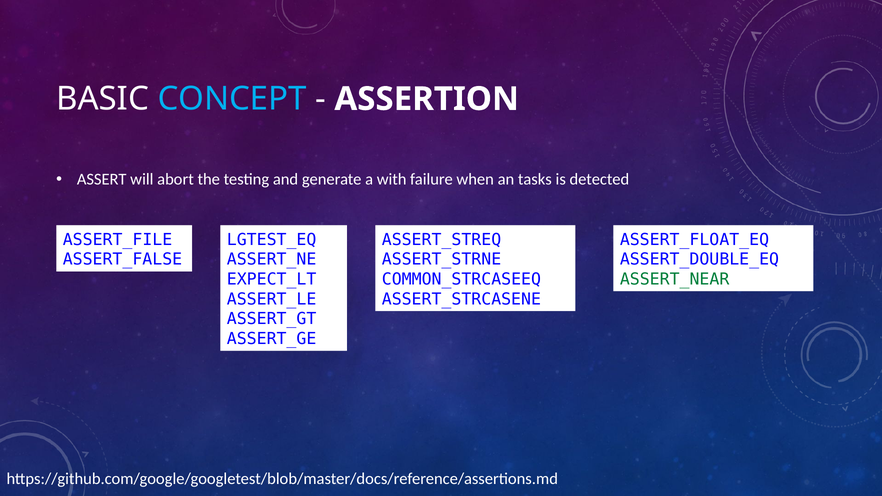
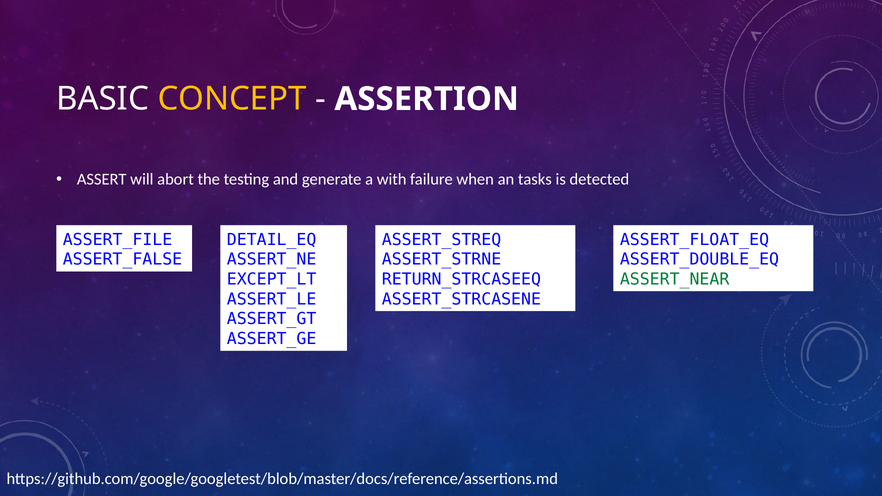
CONCEPT colour: light blue -> yellow
LGTEST_EQ: LGTEST_EQ -> DETAIL_EQ
EXPECT_LT: EXPECT_LT -> EXCEPT_LT
COMMON_STRCASEEQ: COMMON_STRCASEEQ -> RETURN_STRCASEEQ
